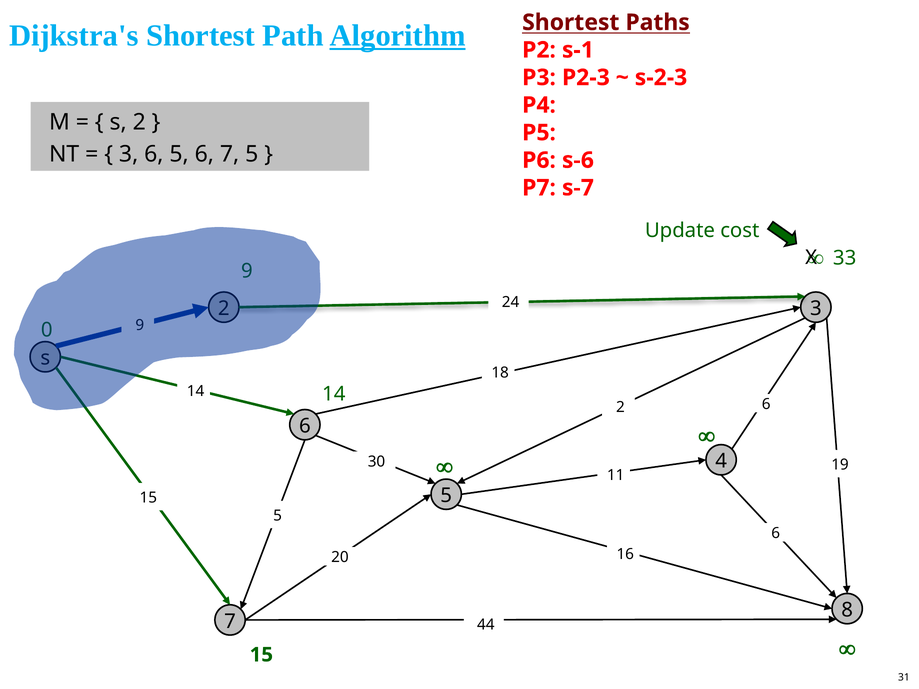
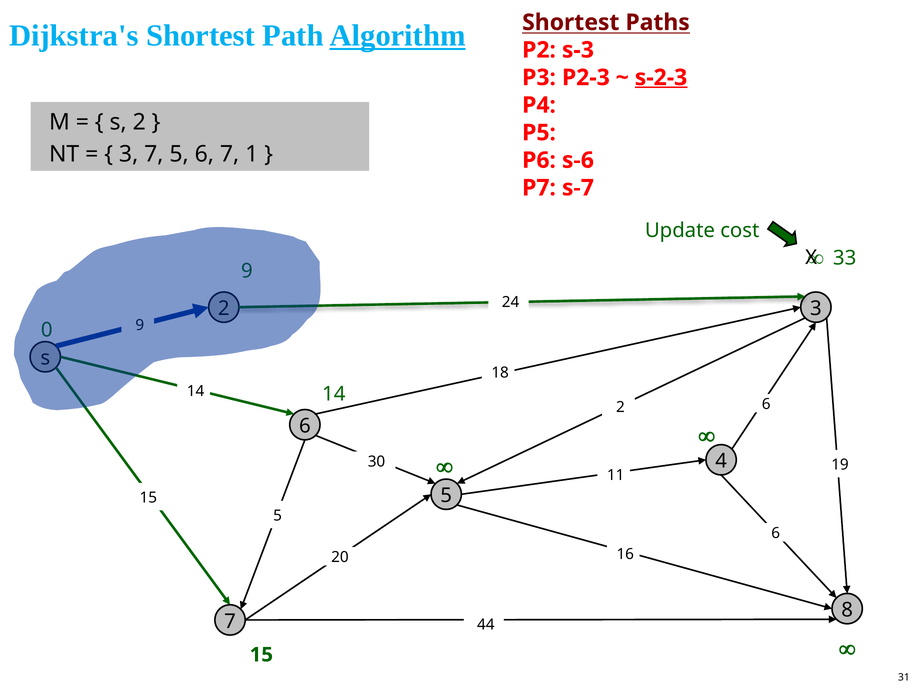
s-1: s-1 -> s-3
s-2-3 underline: none -> present
3 6: 6 -> 7
7 5: 5 -> 1
